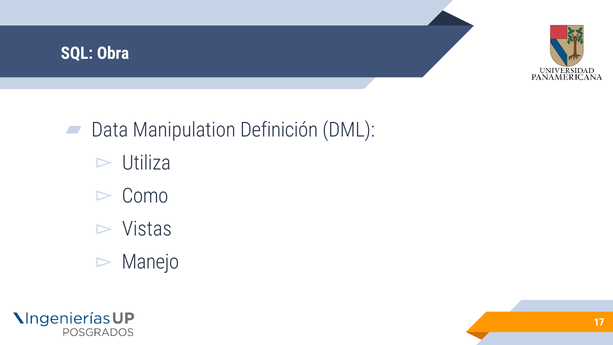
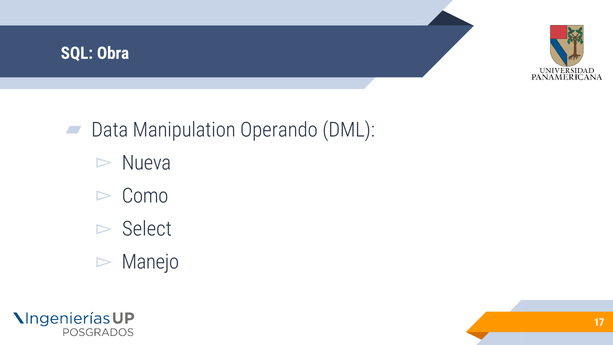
Definición: Definición -> Operando
Utiliza: Utiliza -> Nueva
Vistas: Vistas -> Select
